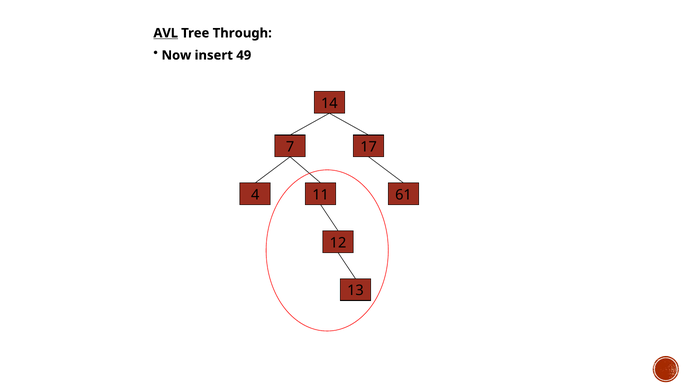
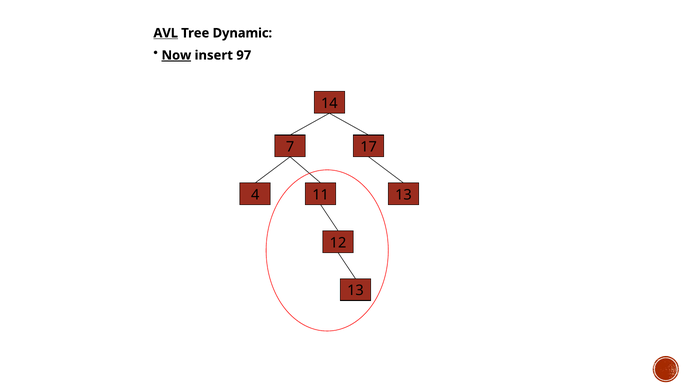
Through: Through -> Dynamic
Now underline: none -> present
49: 49 -> 97
4 61: 61 -> 13
